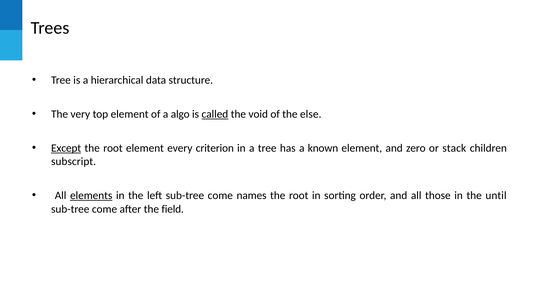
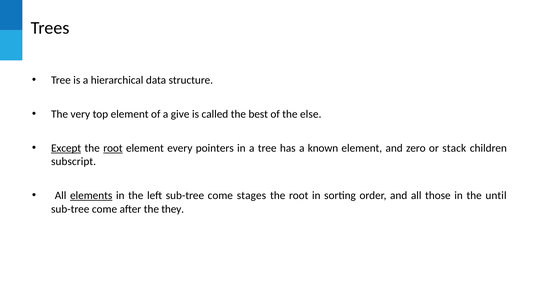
algo: algo -> give
called underline: present -> none
void: void -> best
root at (113, 148) underline: none -> present
criterion: criterion -> pointers
names: names -> stages
field: field -> they
